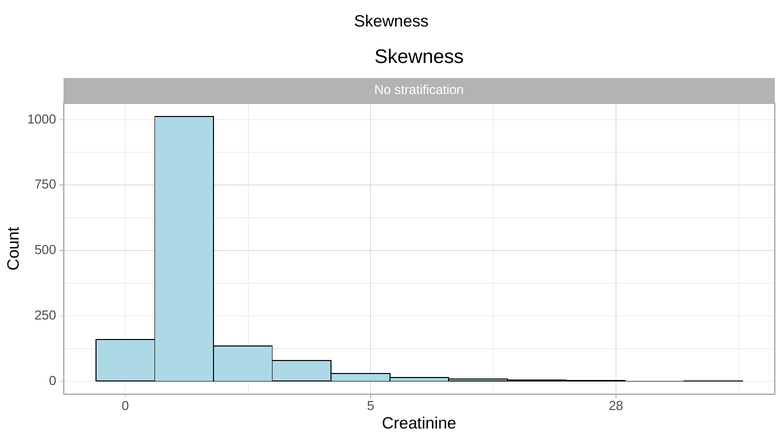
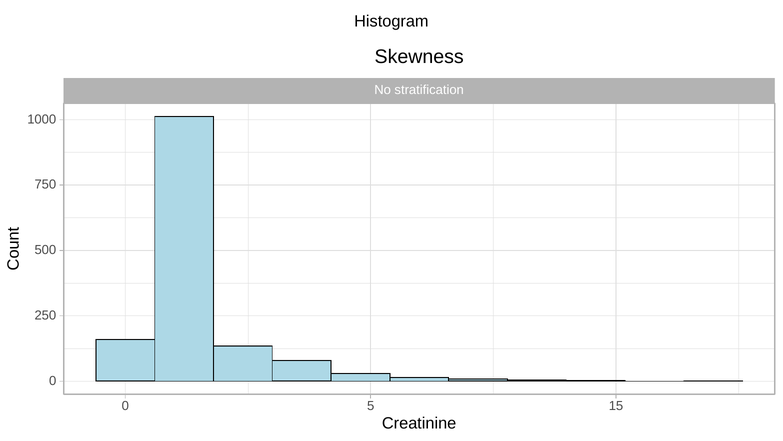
Skewness at (391, 21): Skewness -> Histogram
28: 28 -> 15
